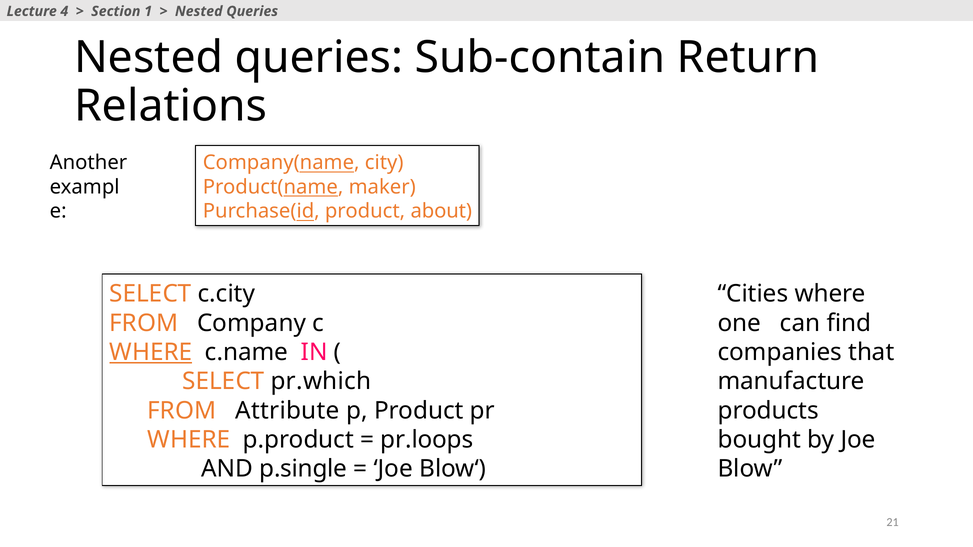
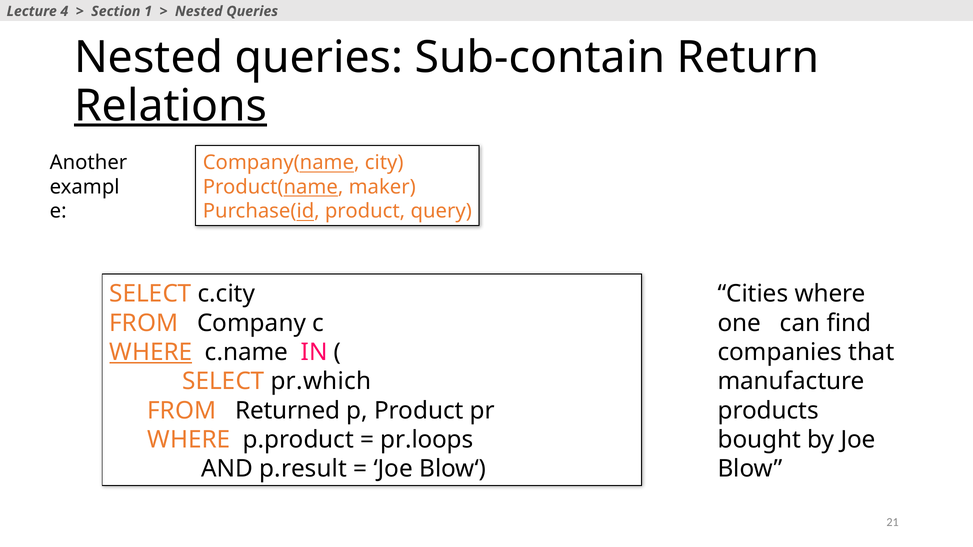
Relations underline: none -> present
about: about -> query
Attribute: Attribute -> Returned
p.single: p.single -> p.result
